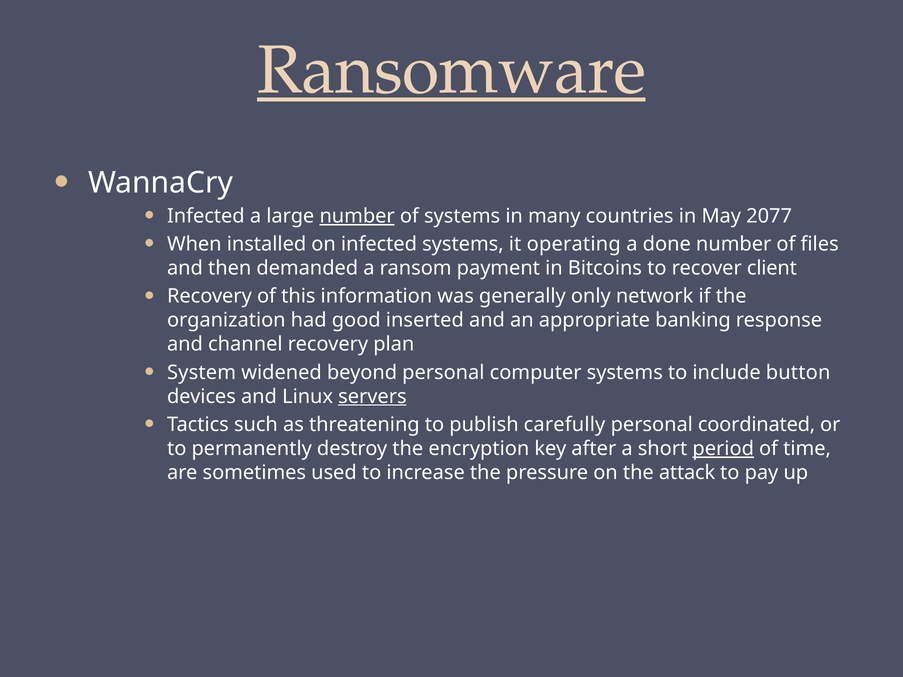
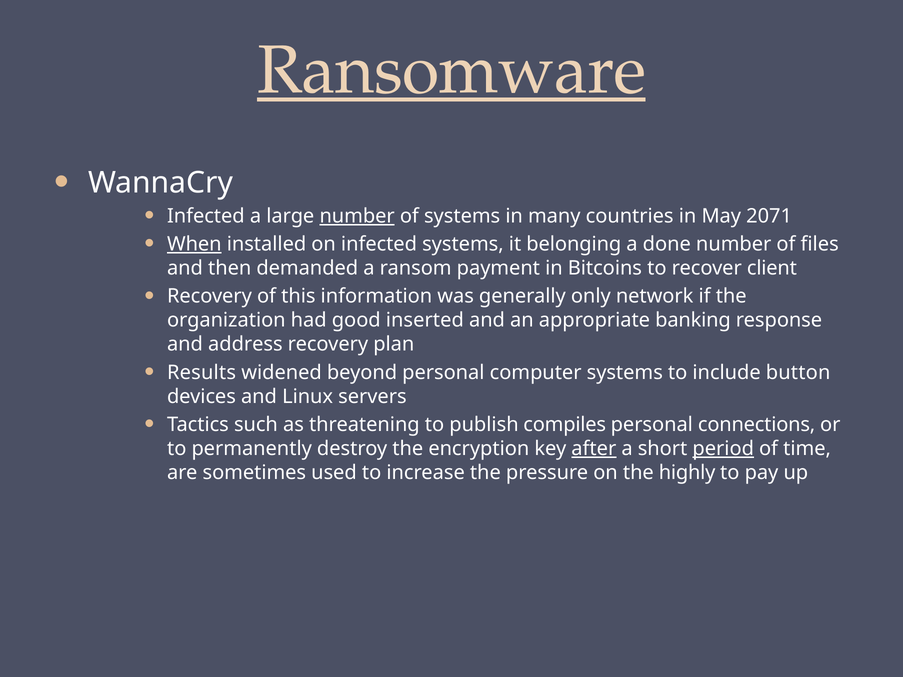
2077: 2077 -> 2071
When underline: none -> present
operating: operating -> belonging
channel: channel -> address
System: System -> Results
servers underline: present -> none
carefully: carefully -> compiles
coordinated: coordinated -> connections
after underline: none -> present
attack: attack -> highly
